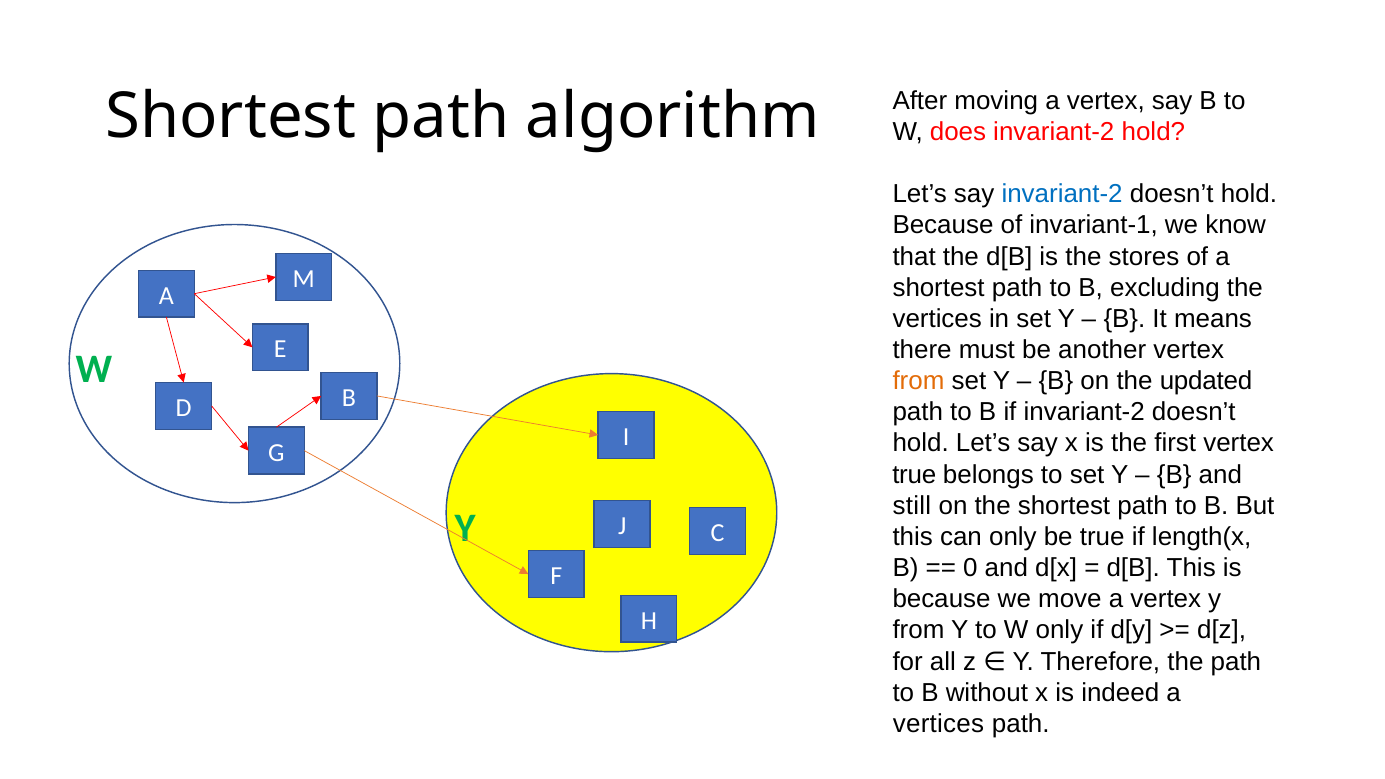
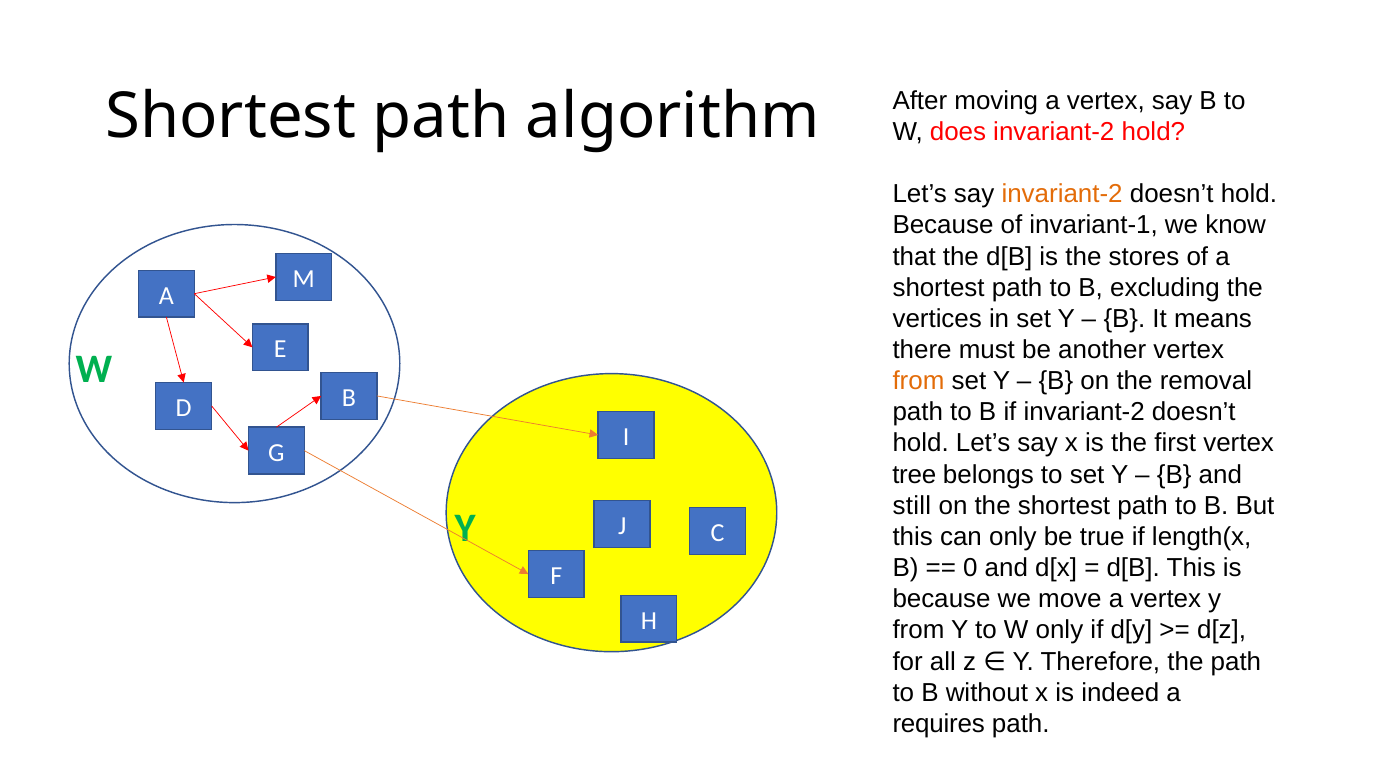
invariant-2 at (1062, 194) colour: blue -> orange
updated: updated -> removal
true at (914, 475): true -> tree
vertices at (938, 724): vertices -> requires
